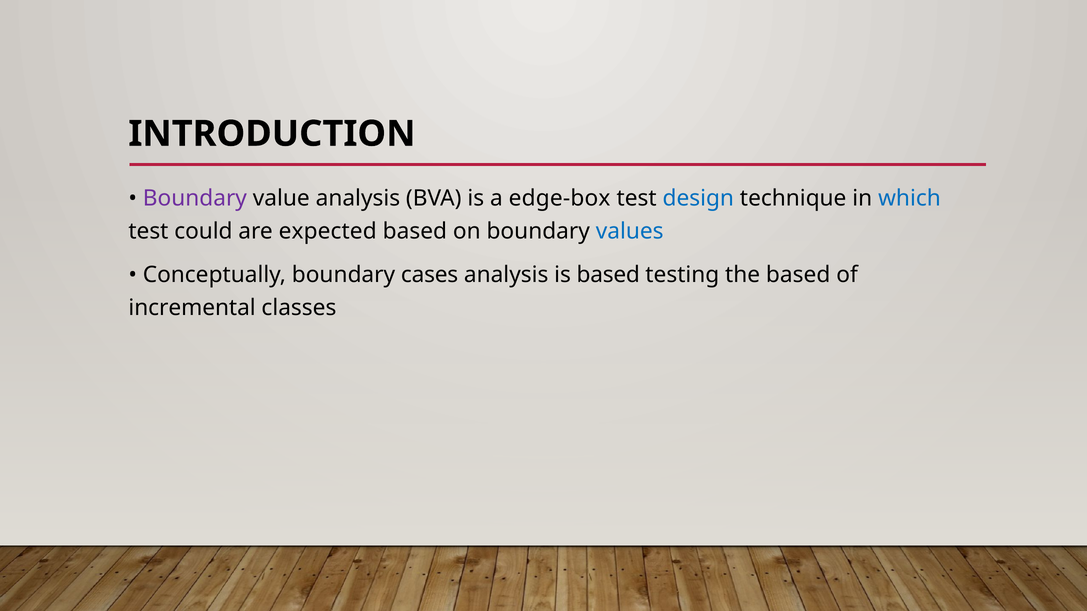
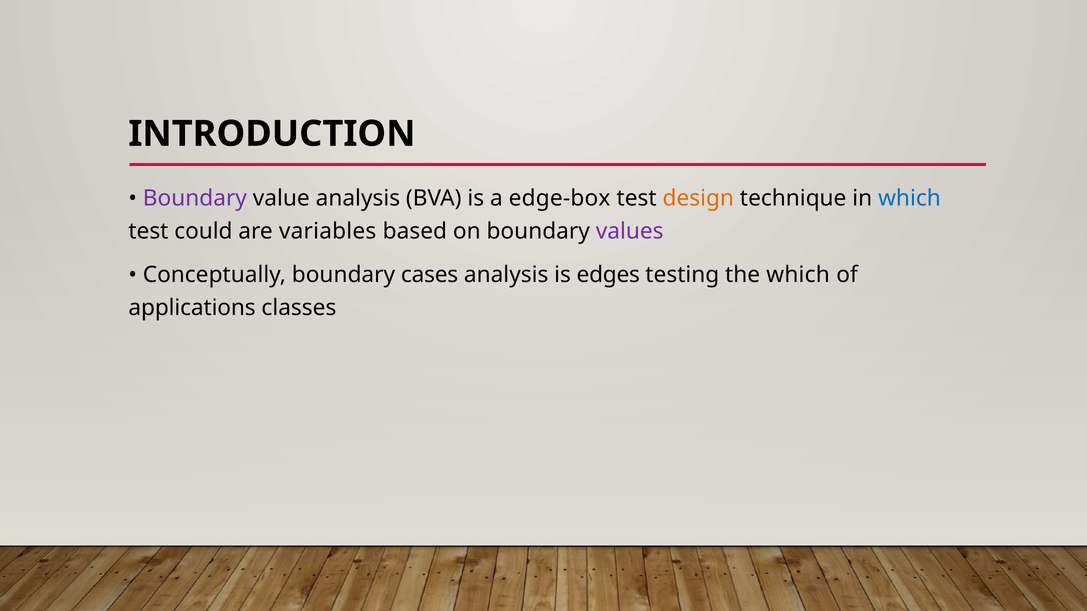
design colour: blue -> orange
expected: expected -> variables
values colour: blue -> purple
is based: based -> edges
the based: based -> which
incremental: incremental -> applications
